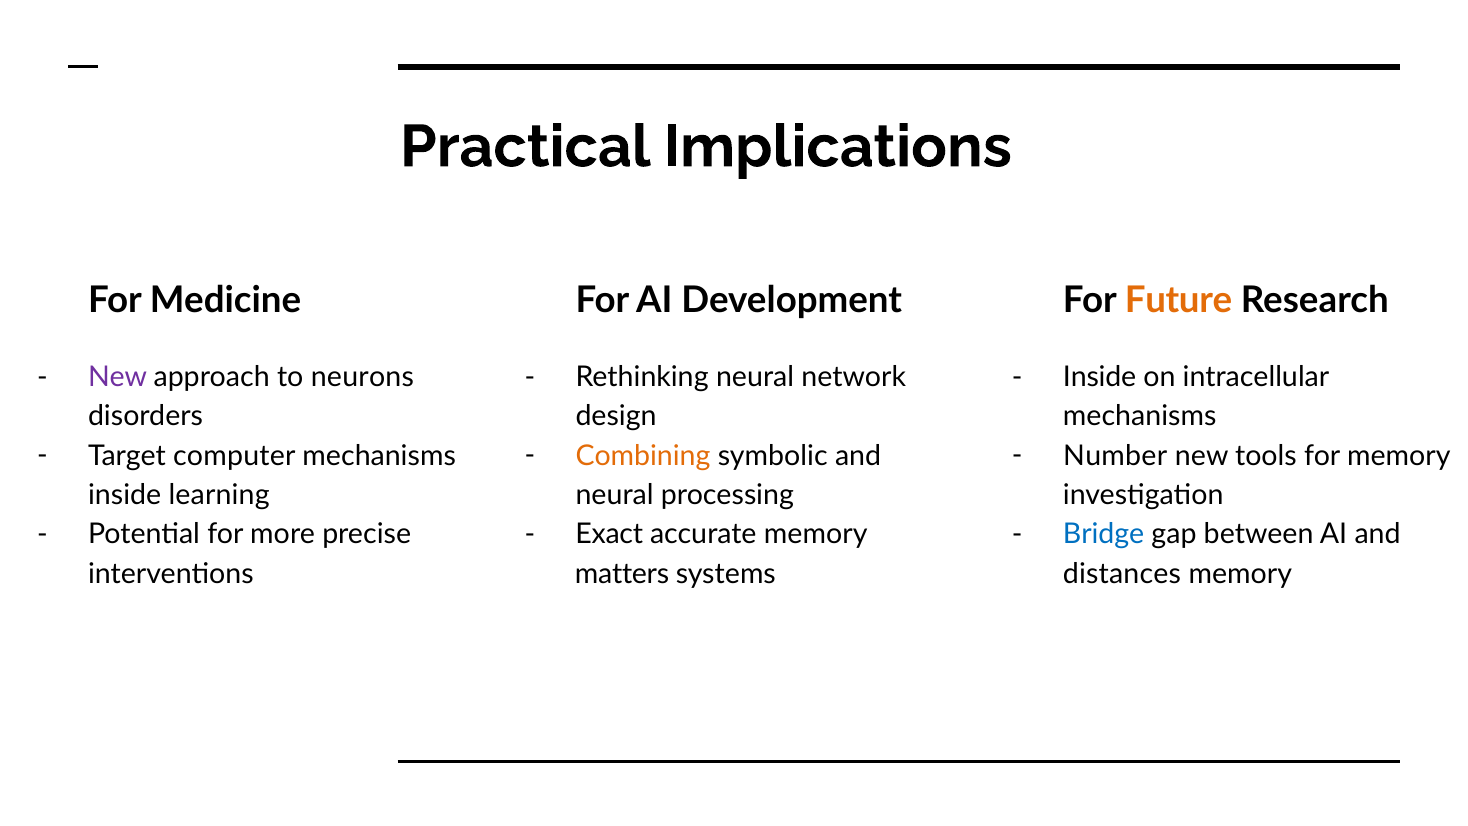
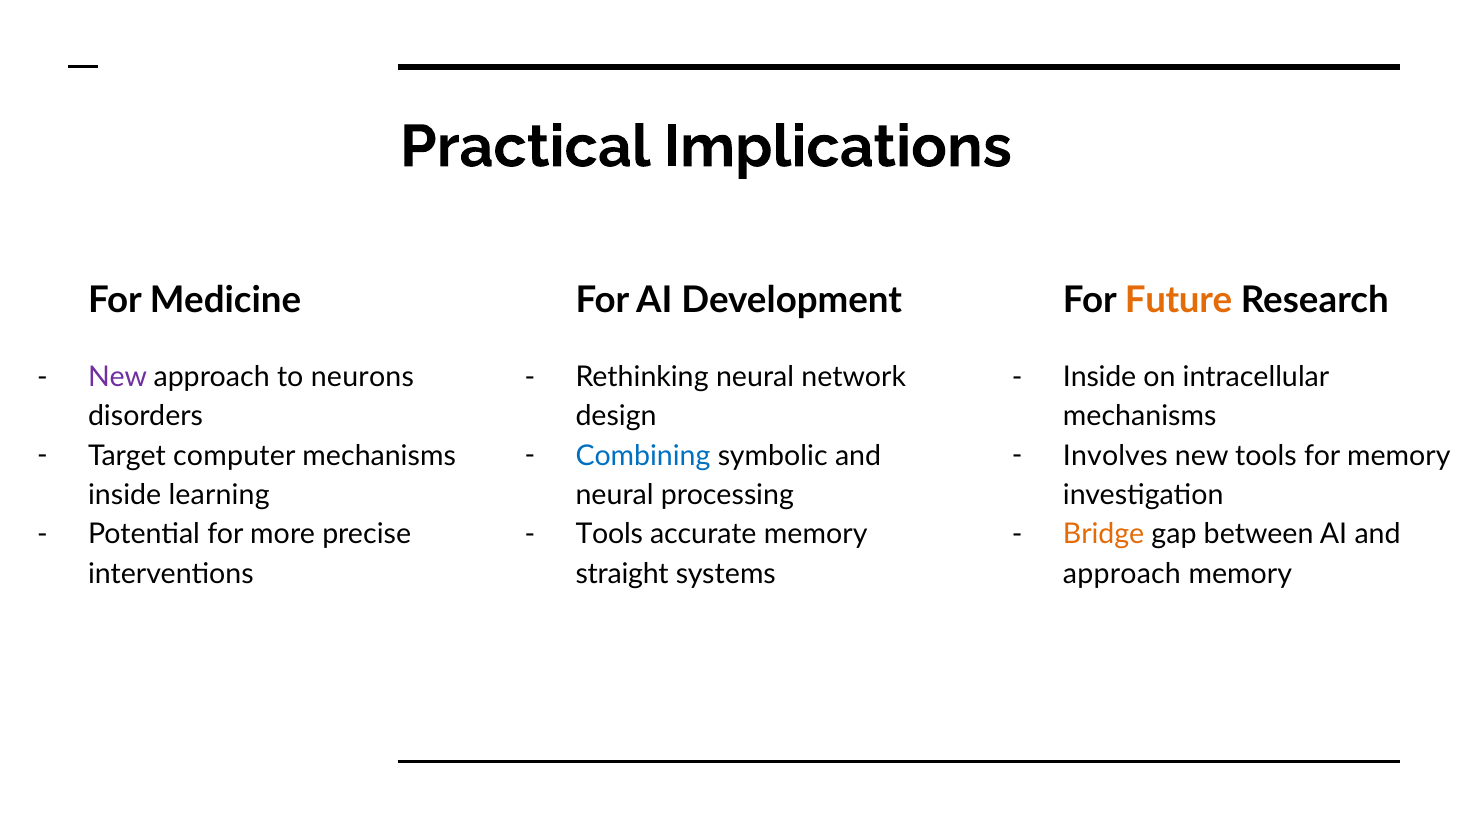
Combining colour: orange -> blue
Number: Number -> Involves
Exact at (609, 534): Exact -> Tools
Bridge colour: blue -> orange
matters: matters -> straight
distances at (1122, 574): distances -> approach
